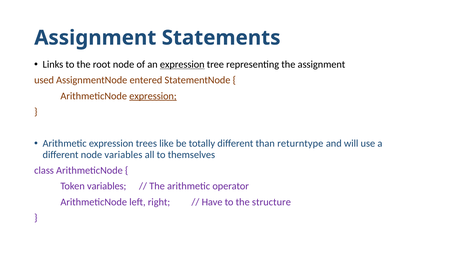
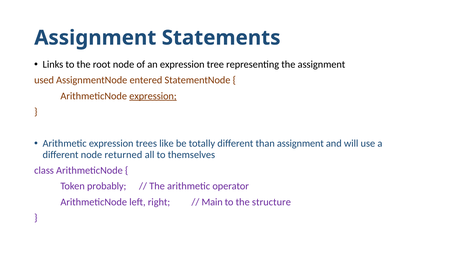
expression at (182, 64) underline: present -> none
than returntype: returntype -> assignment
node variables: variables -> returned
Token variables: variables -> probably
Have: Have -> Main
